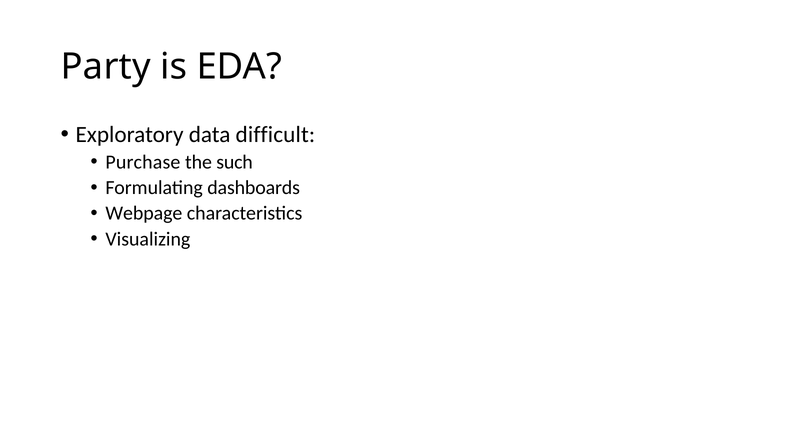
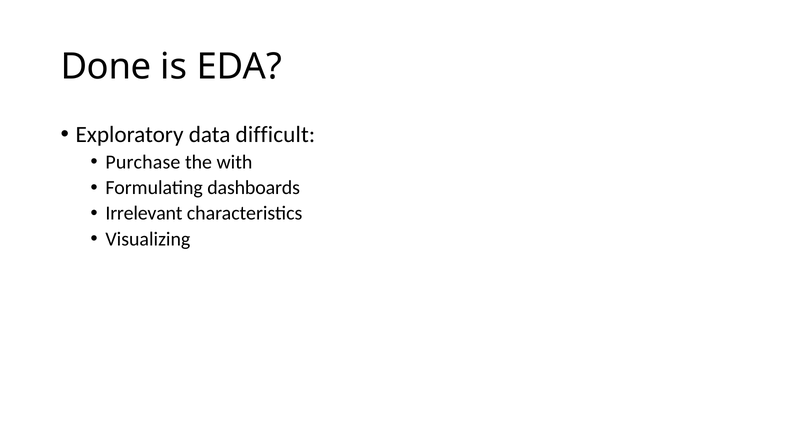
Party: Party -> Done
such: such -> with
Webpage: Webpage -> Irrelevant
